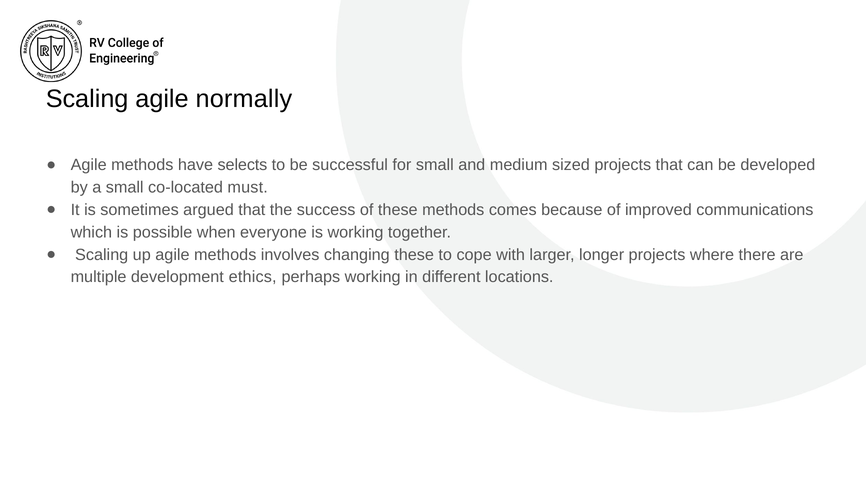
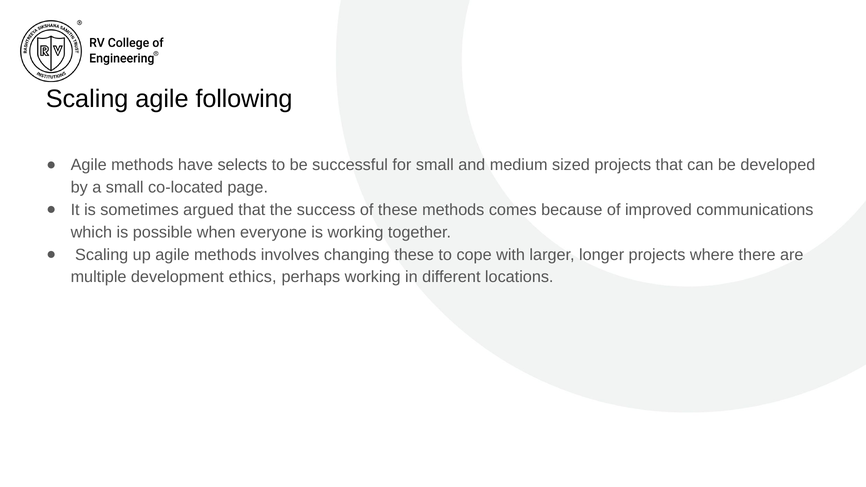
normally: normally -> following
must: must -> page
